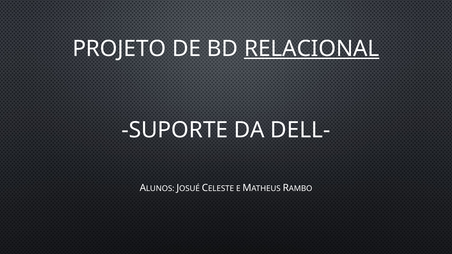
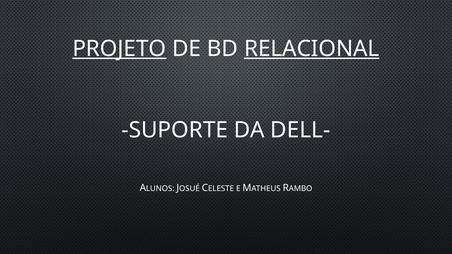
PROJETO underline: none -> present
